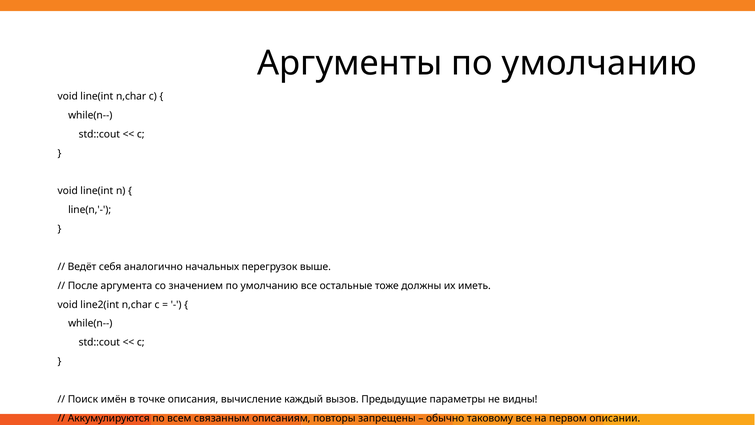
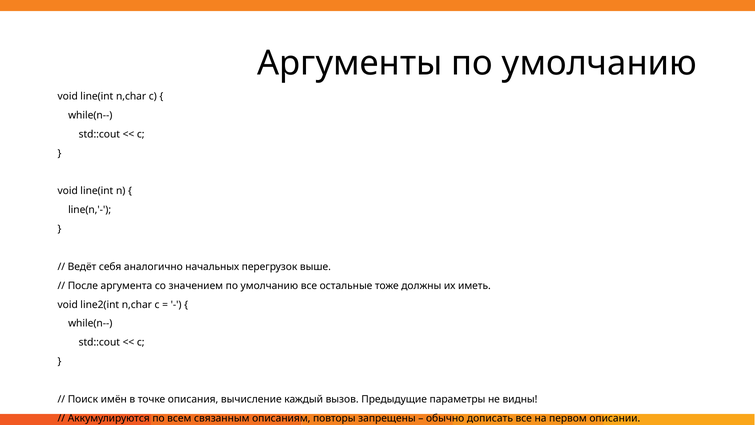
таковому: таковому -> дописать
